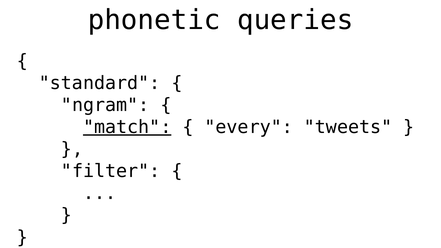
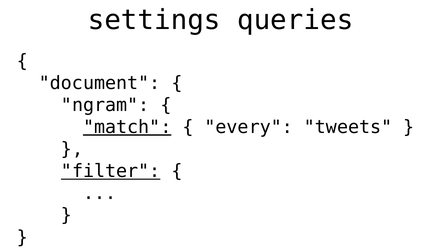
phonetic: phonetic -> settings
standard: standard -> document
filter underline: none -> present
